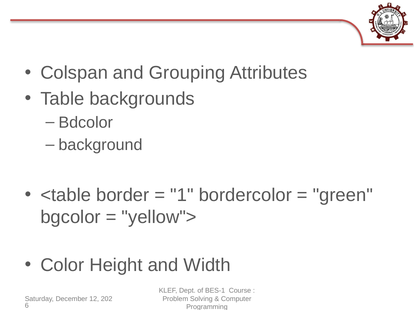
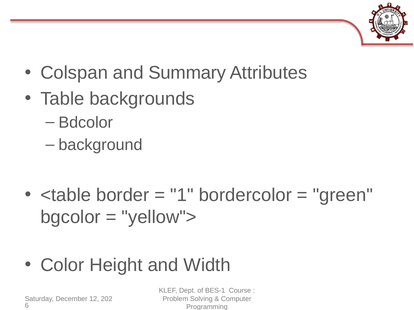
Grouping: Grouping -> Summary
